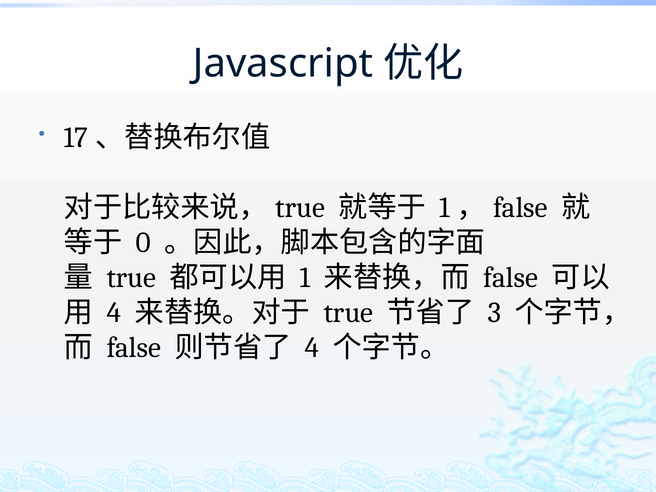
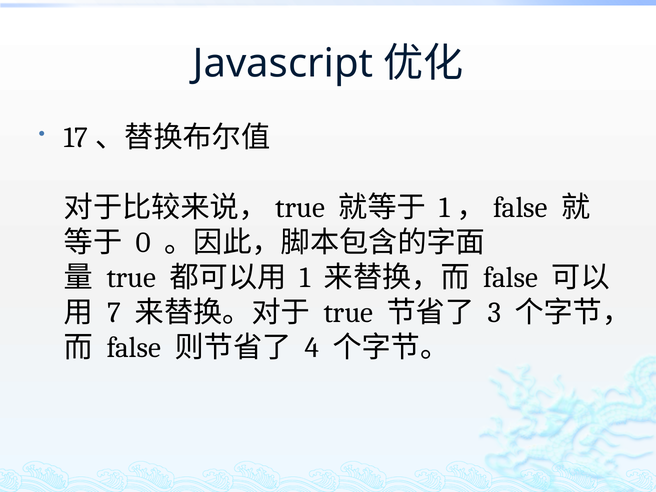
4 at (114, 313): 4 -> 7
